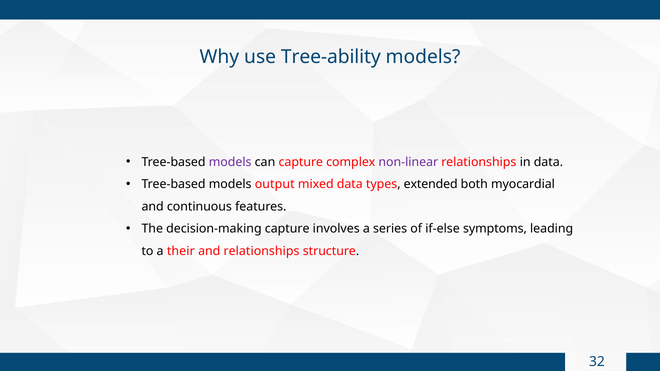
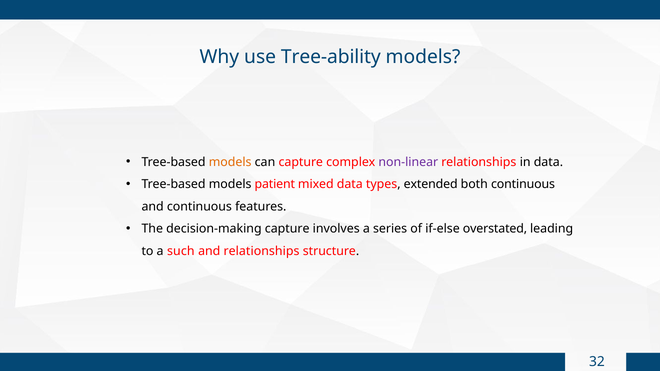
models at (230, 162) colour: purple -> orange
output: output -> patient
both myocardial: myocardial -> continuous
symptoms: symptoms -> overstated
their: their -> such
